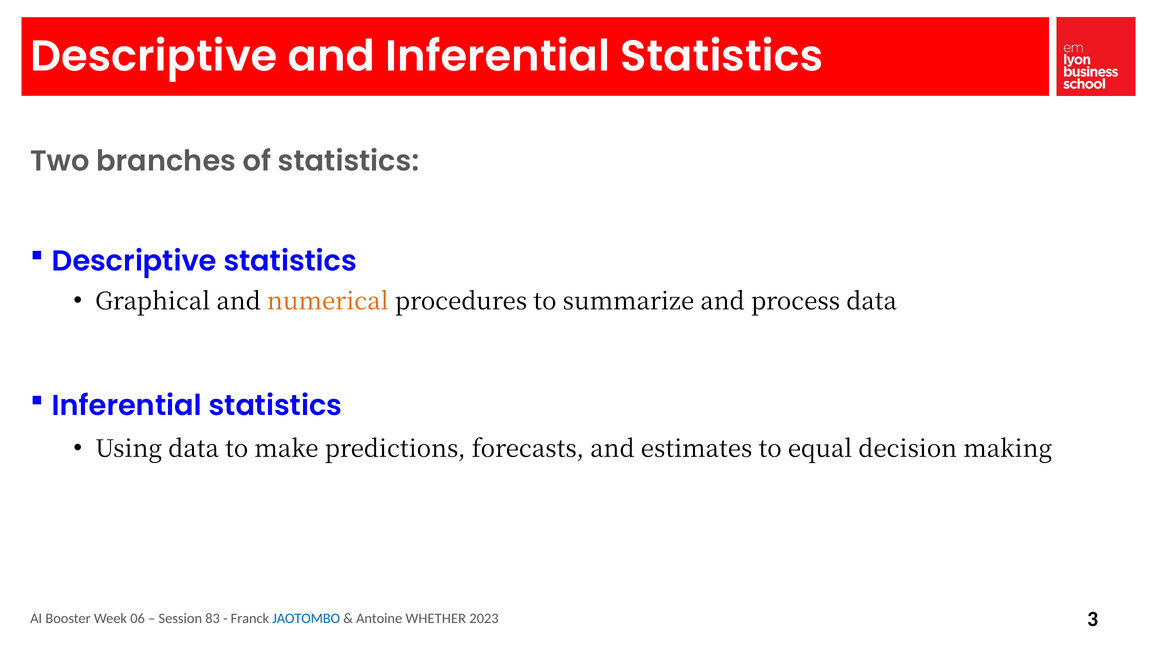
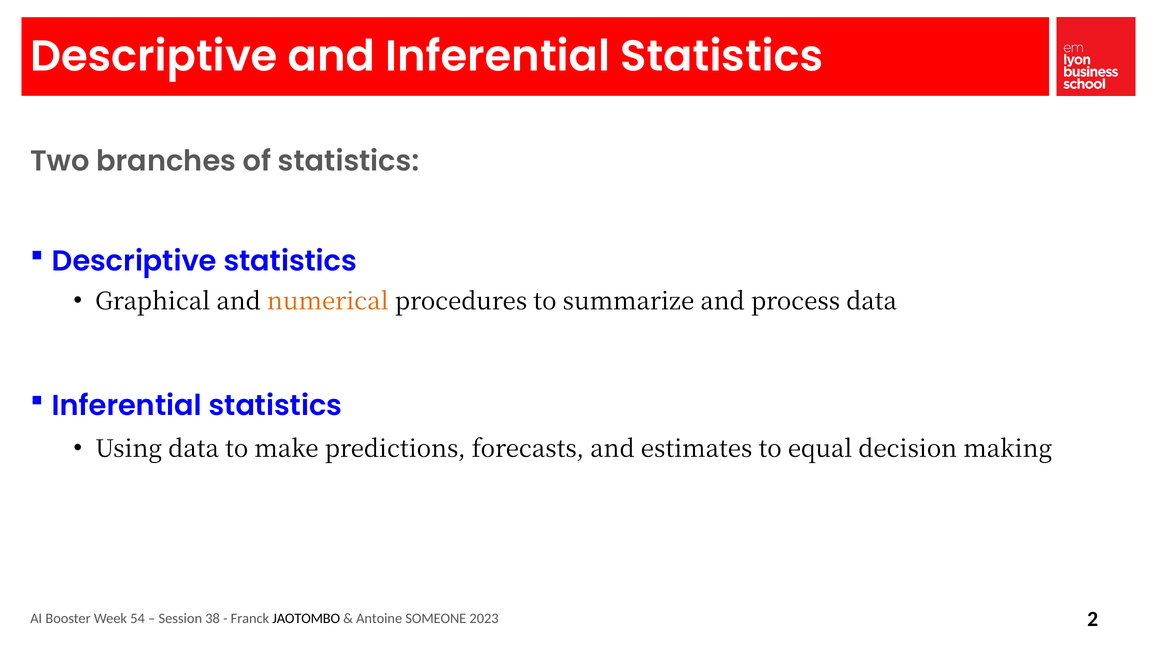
06: 06 -> 54
83: 83 -> 38
JAOTOMBO colour: blue -> black
WHETHER: WHETHER -> SOMEONE
3: 3 -> 2
